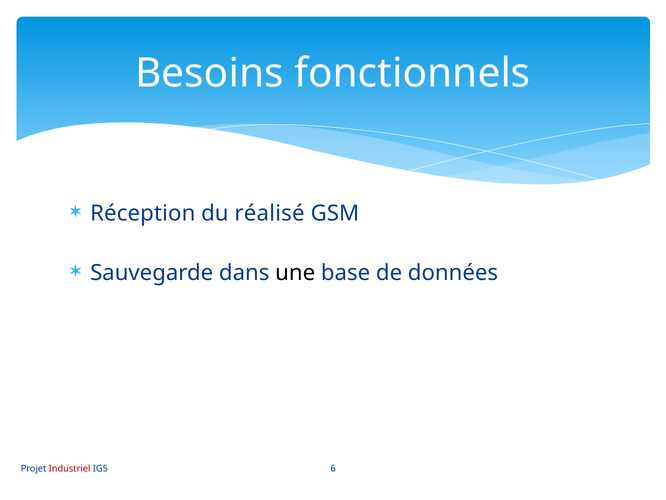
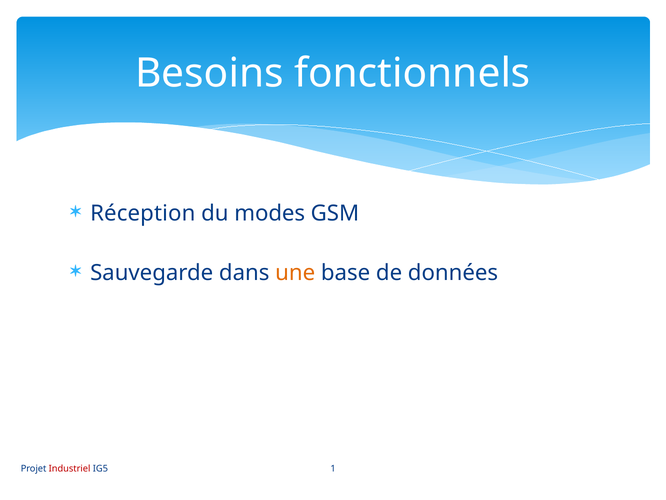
réalisé: réalisé -> modes
une colour: black -> orange
6: 6 -> 1
